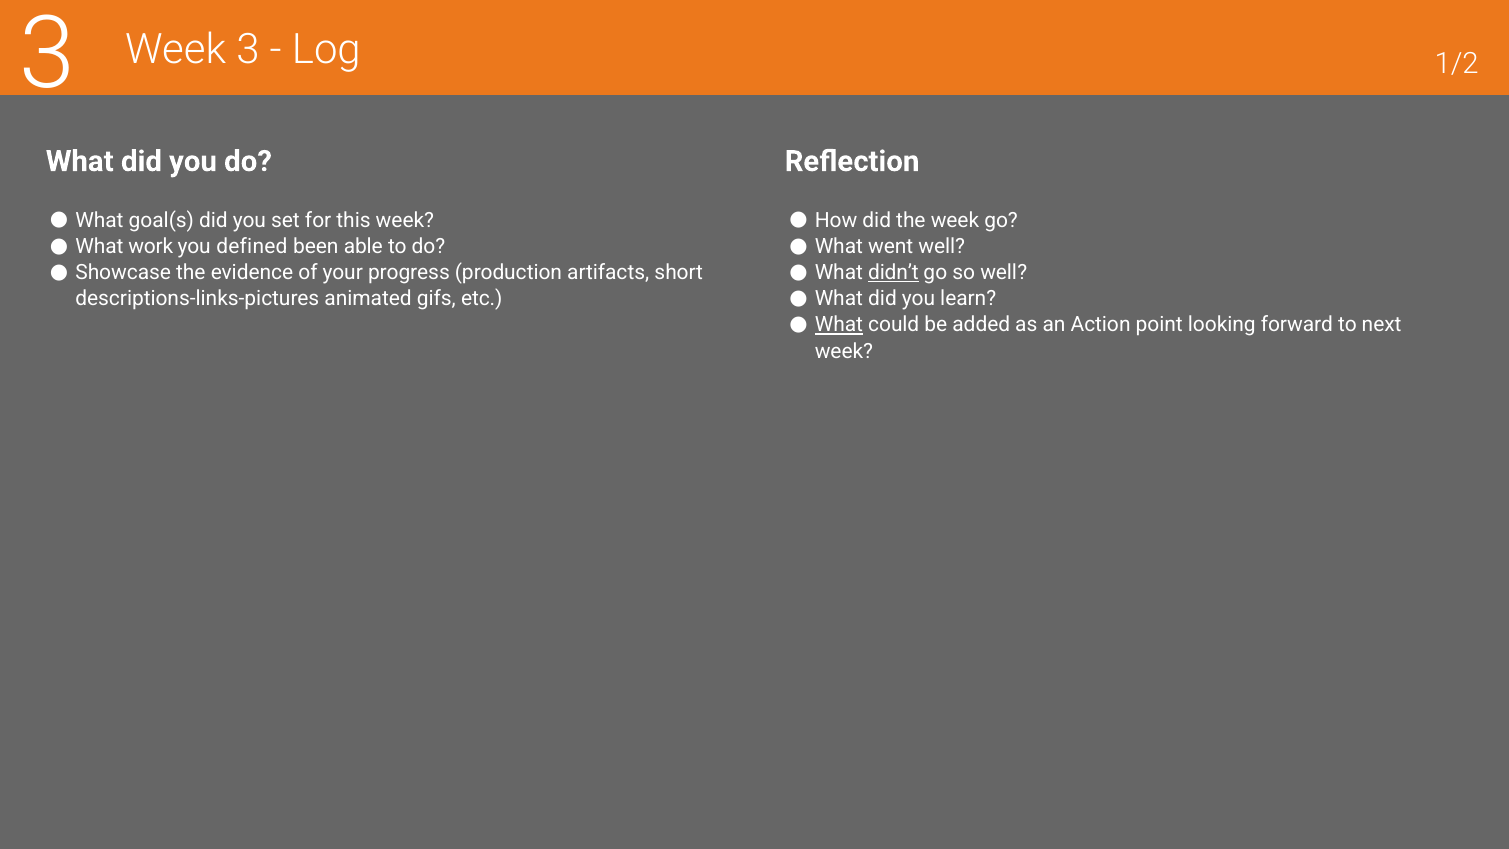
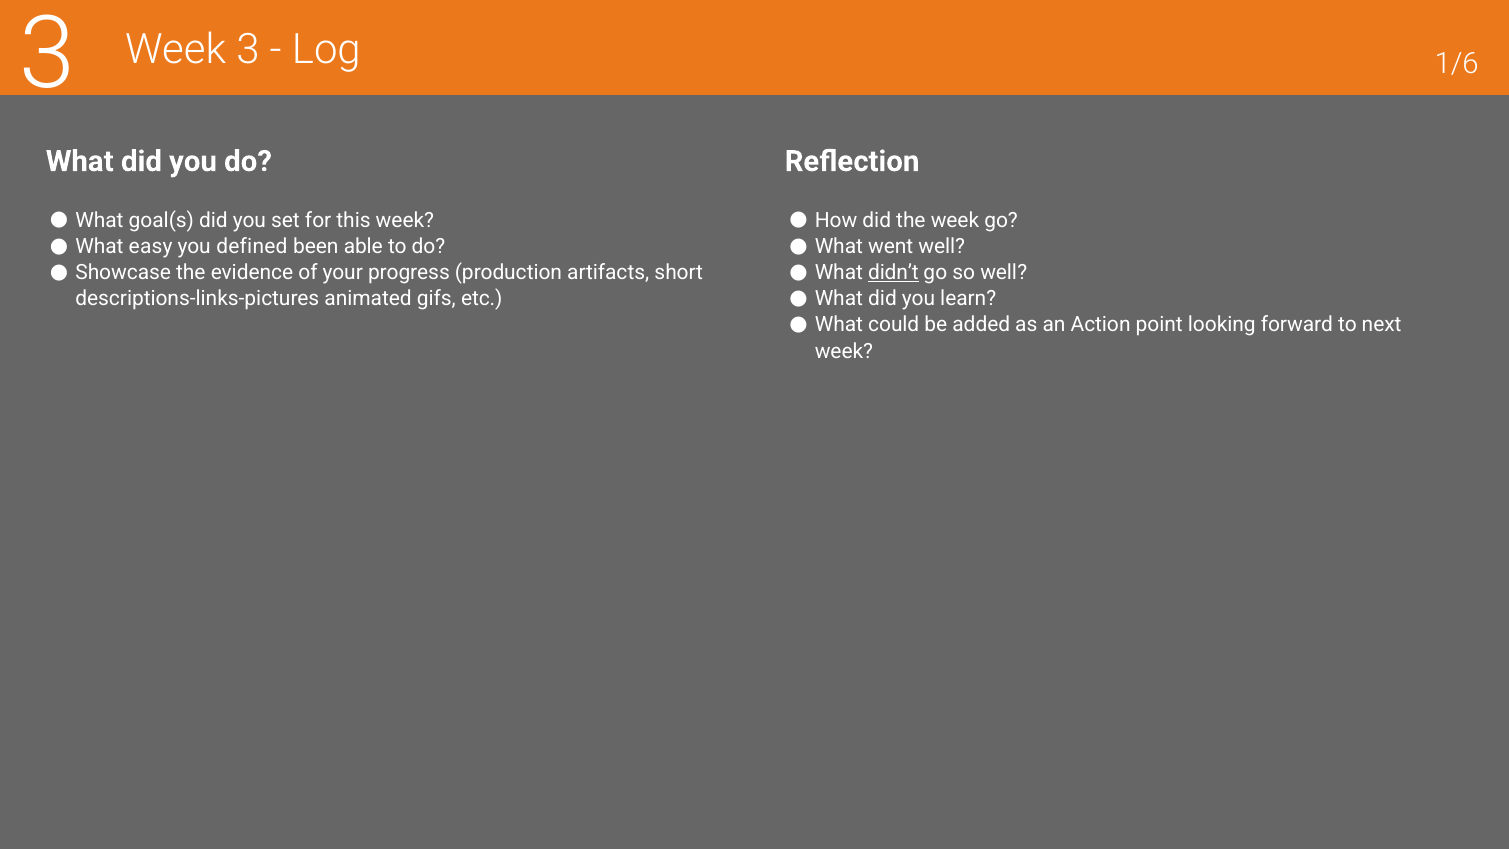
1/2: 1/2 -> 1/6
work: work -> easy
What at (839, 325) underline: present -> none
